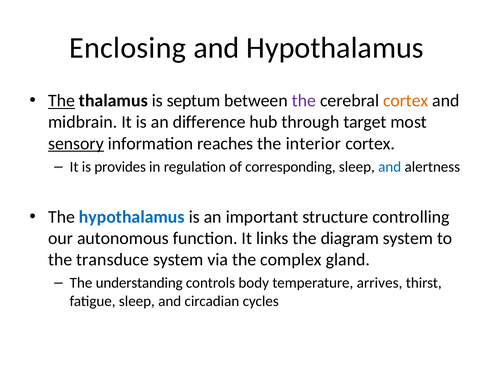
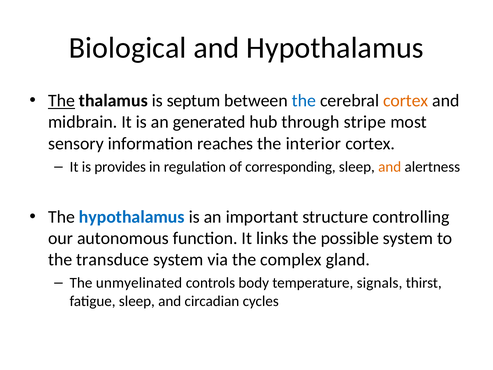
Enclosing: Enclosing -> Biological
the at (304, 101) colour: purple -> blue
difference: difference -> generated
target: target -> stripe
sensory underline: present -> none
and at (390, 167) colour: blue -> orange
diagram: diagram -> possible
understanding: understanding -> unmyelinated
arrives: arrives -> signals
